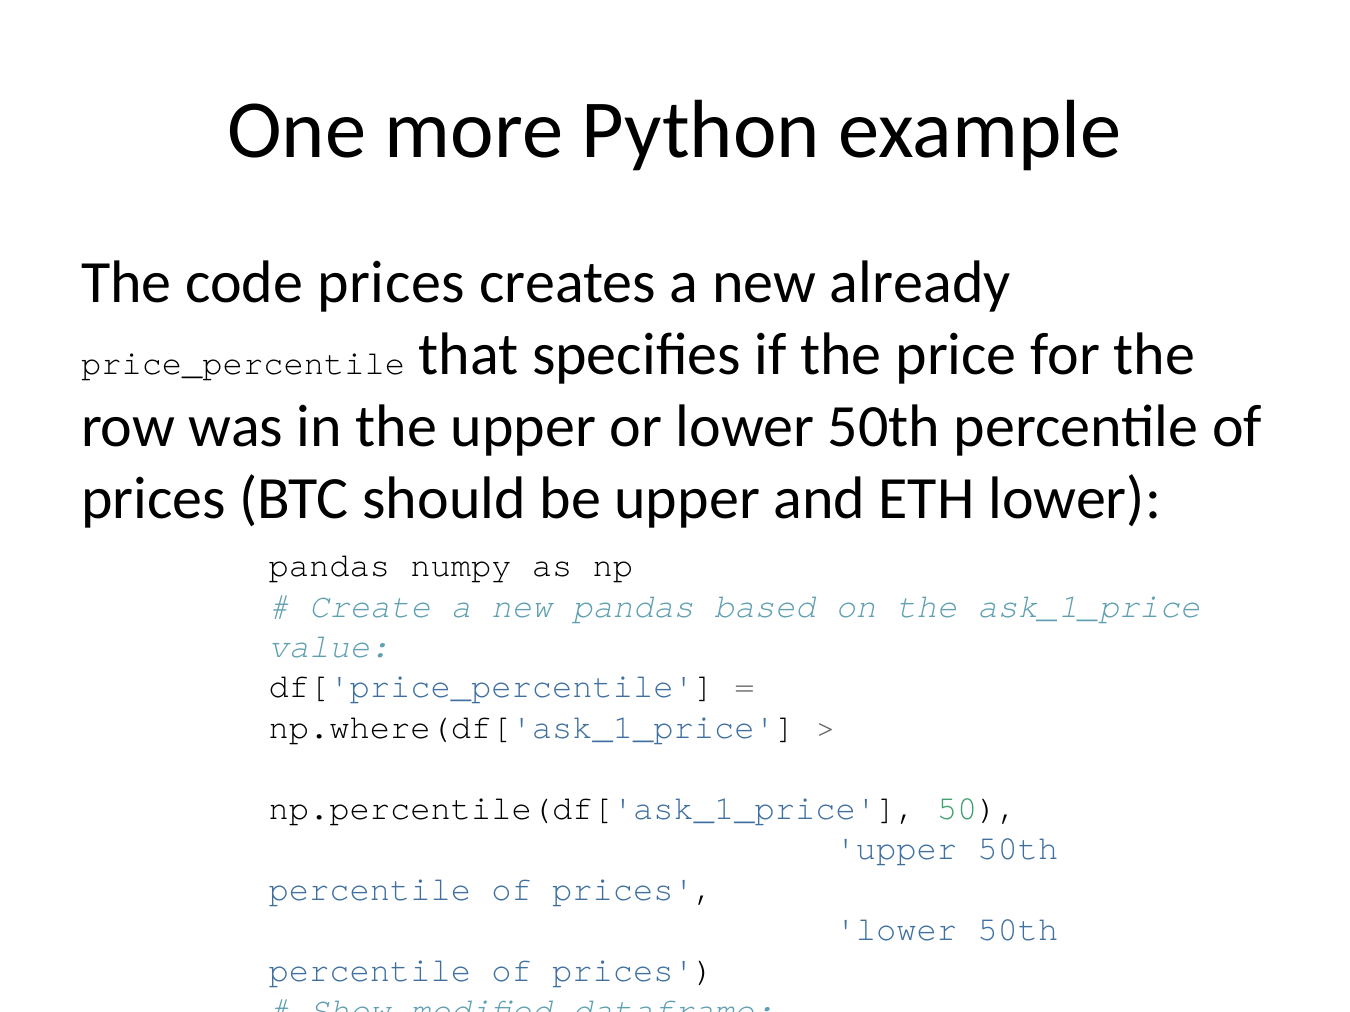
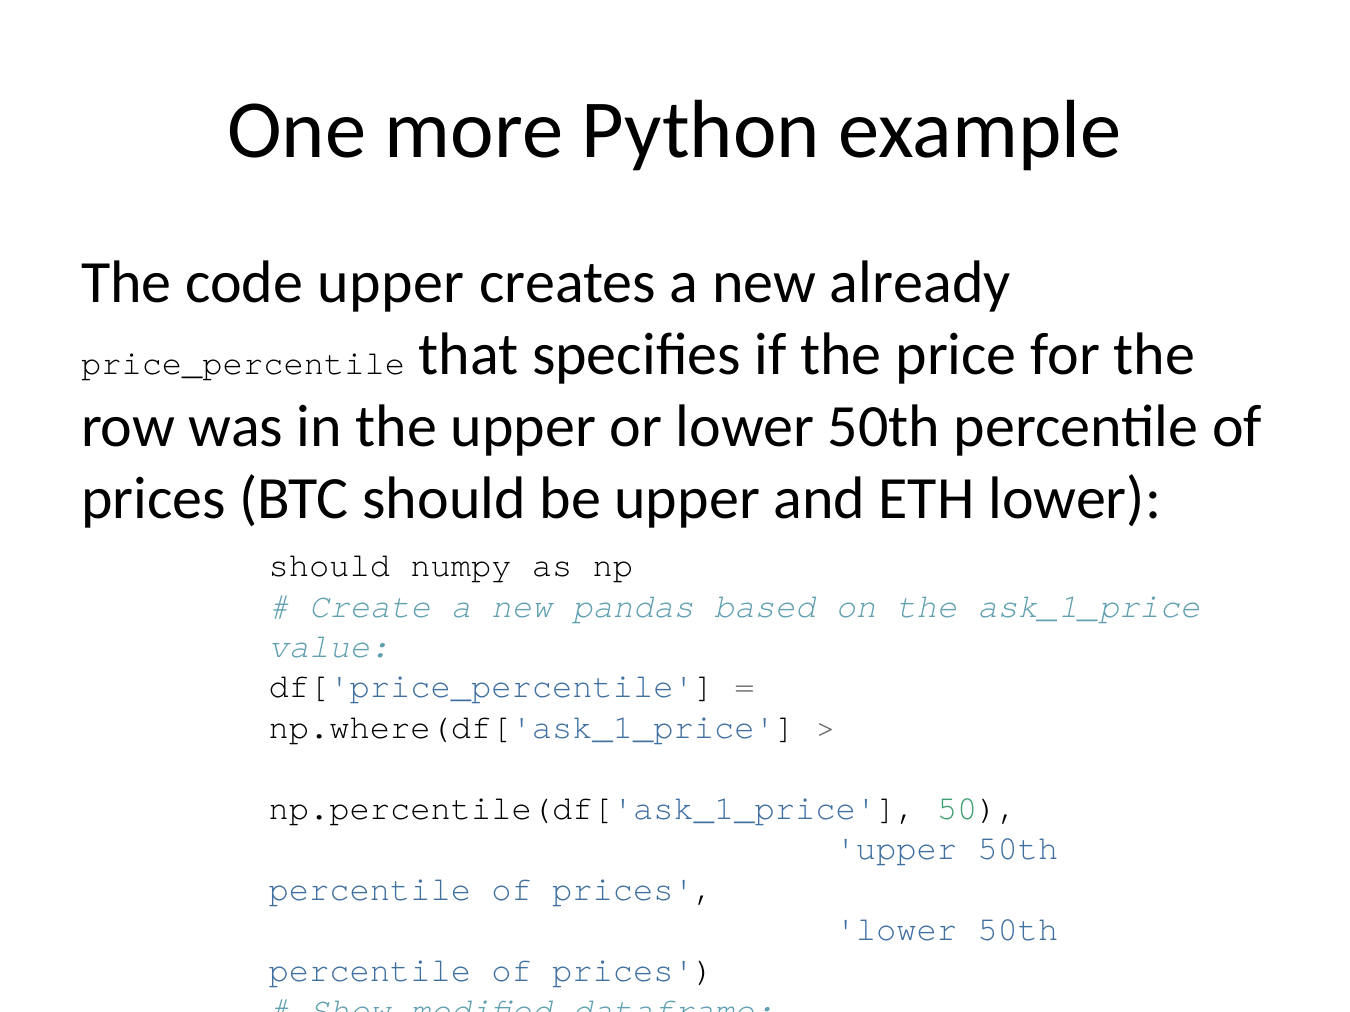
code prices: prices -> upper
pandas at (329, 566): pandas -> should
